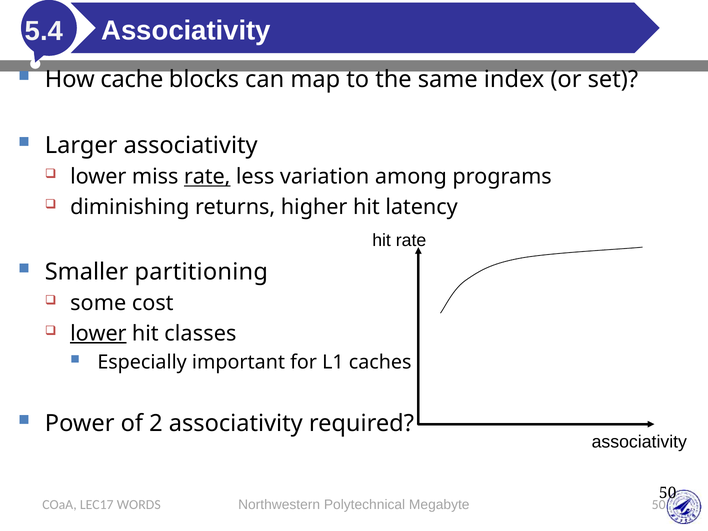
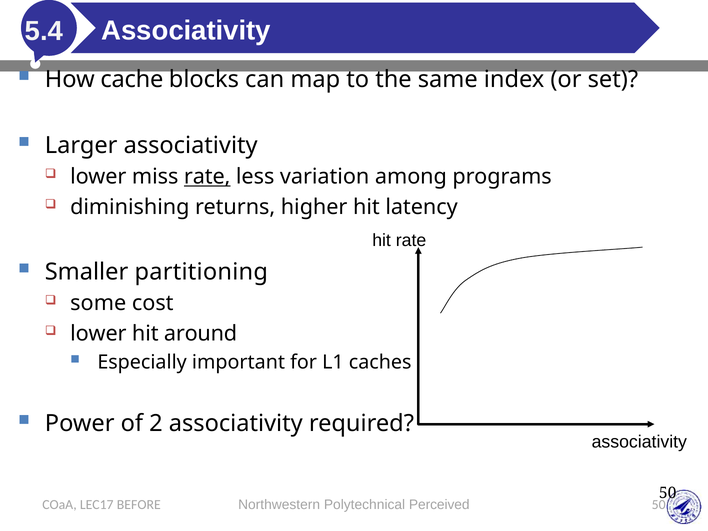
lower at (98, 334) underline: present -> none
classes: classes -> around
WORDS: WORDS -> BEFORE
Megabyte: Megabyte -> Perceived
